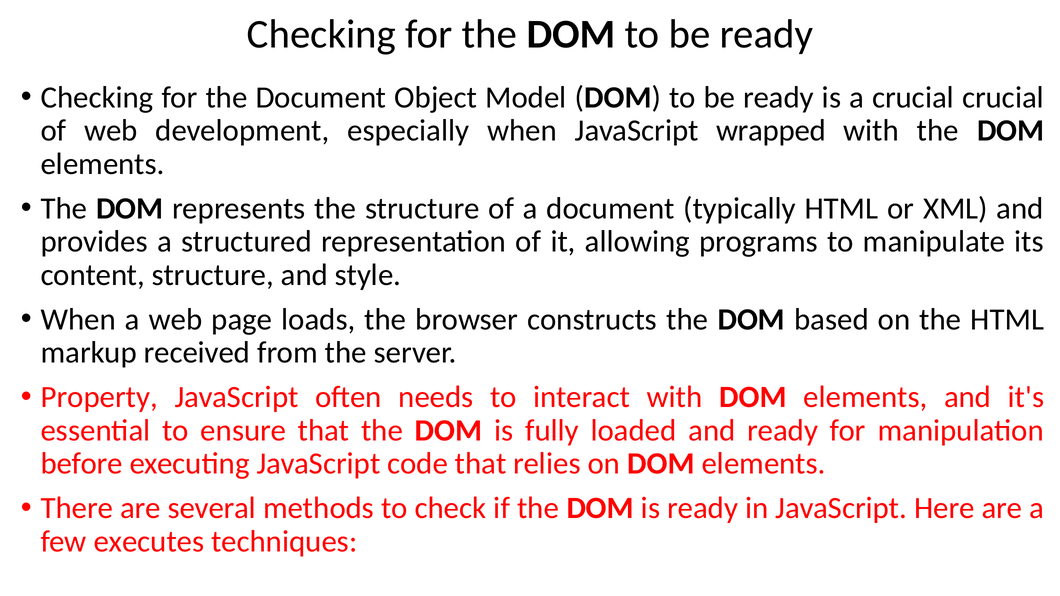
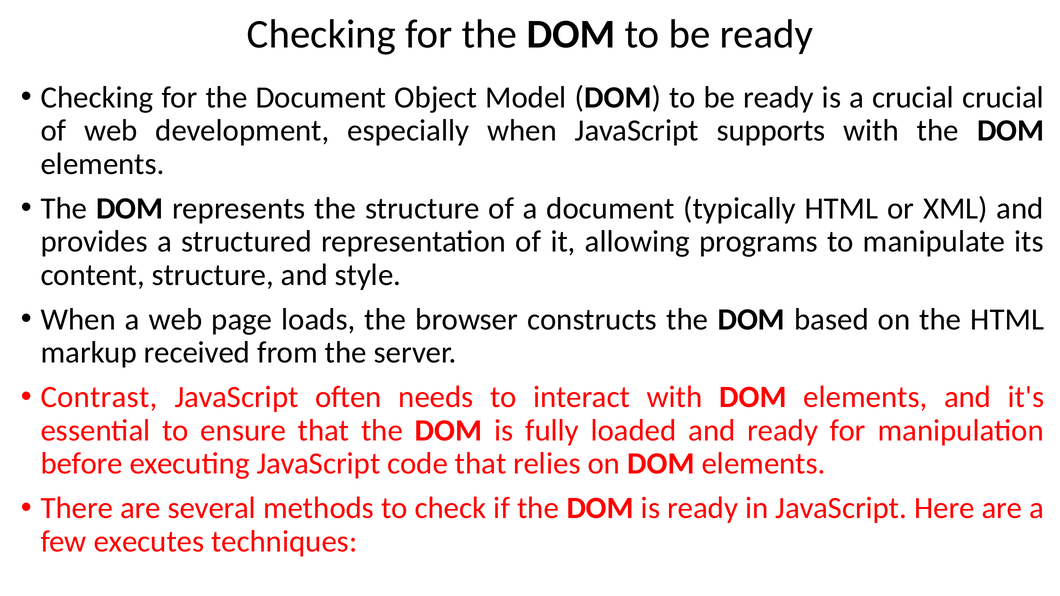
wrapped: wrapped -> supports
Property: Property -> Contrast
